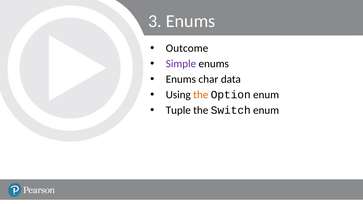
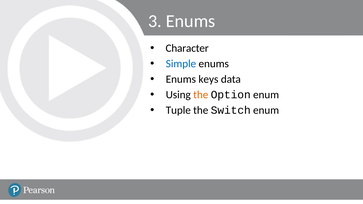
Outcome: Outcome -> Character
Simple colour: purple -> blue
char: char -> keys
